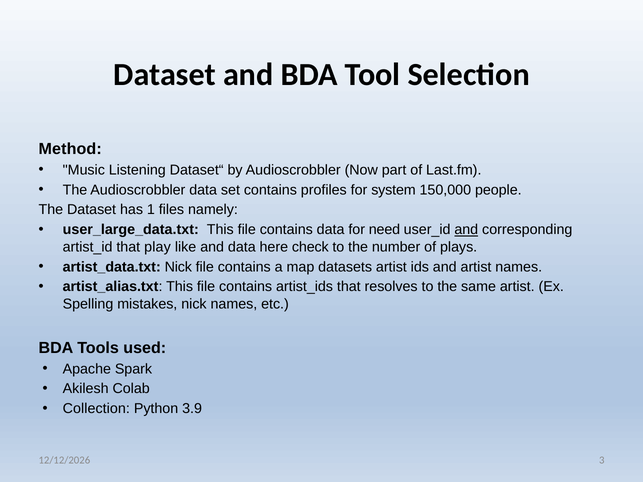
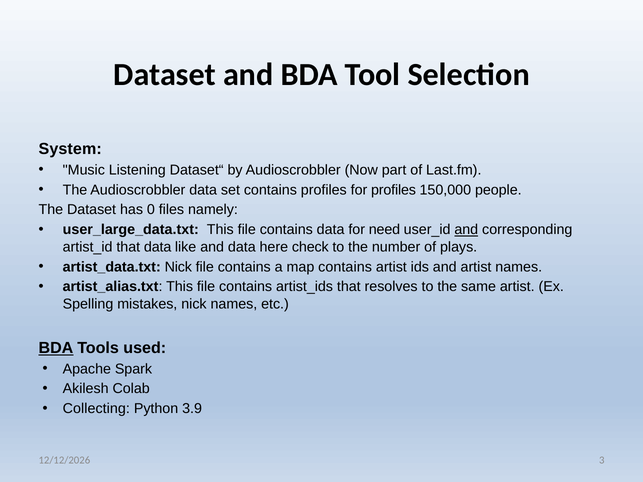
Method: Method -> System
for system: system -> profiles
1: 1 -> 0
that play: play -> data
map datasets: datasets -> contains
BDA at (56, 348) underline: none -> present
Collection: Collection -> Collecting
